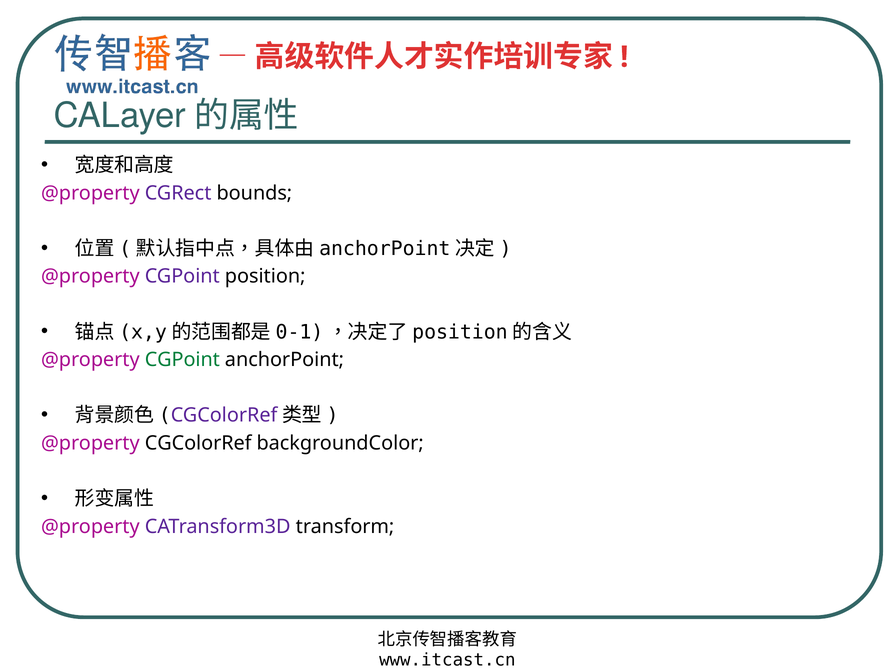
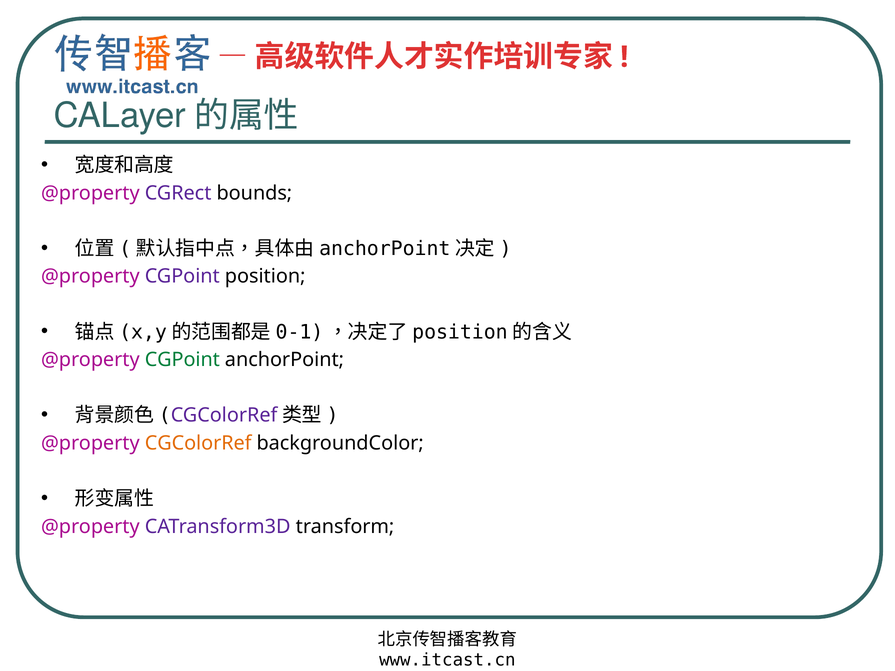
CGColorRef colour: black -> orange
